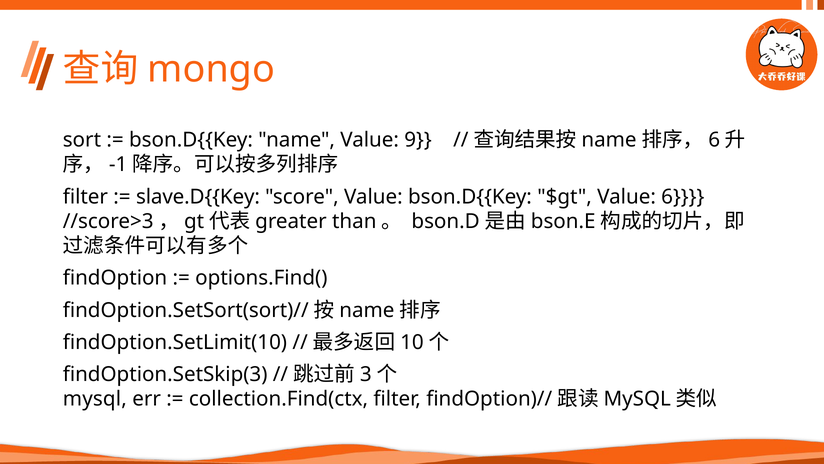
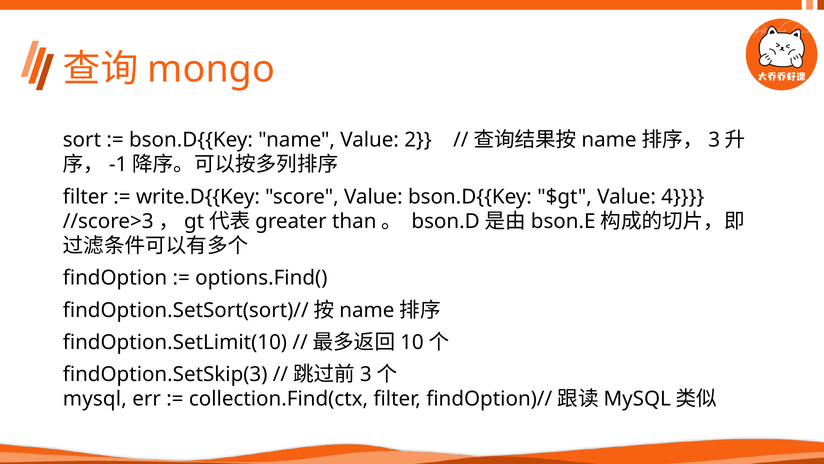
9: 9 -> 2
6 at (714, 140): 6 -> 3
slave.D{{Key: slave.D{{Key -> write.D{{Key
Value 6: 6 -> 4
